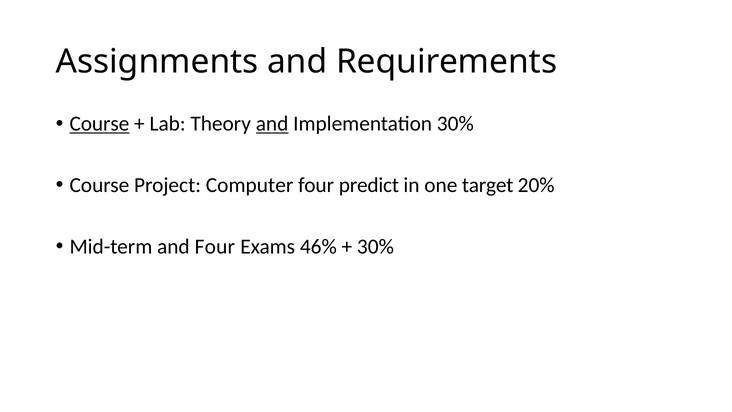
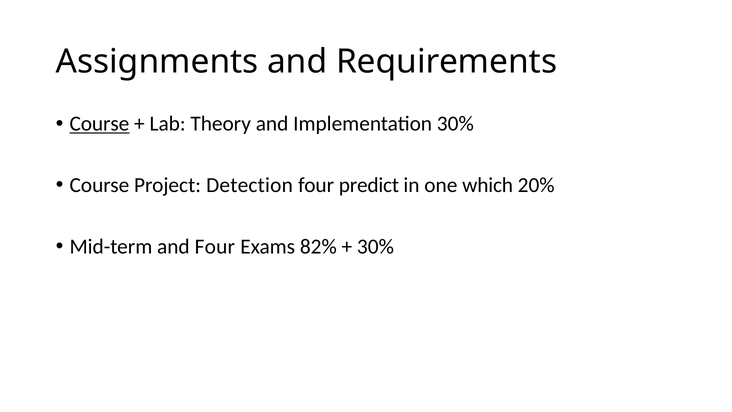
and at (272, 124) underline: present -> none
Computer: Computer -> Detection
target: target -> which
46%: 46% -> 82%
